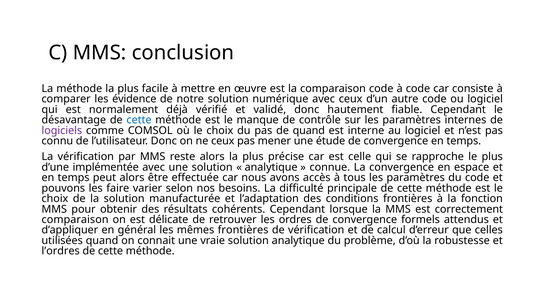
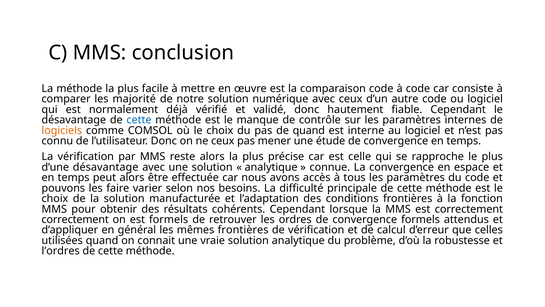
évidence: évidence -> majorité
logiciels colour: purple -> orange
d’une implémentée: implémentée -> désavantage
comparaison at (75, 219): comparaison -> correctement
est délicate: délicate -> formels
